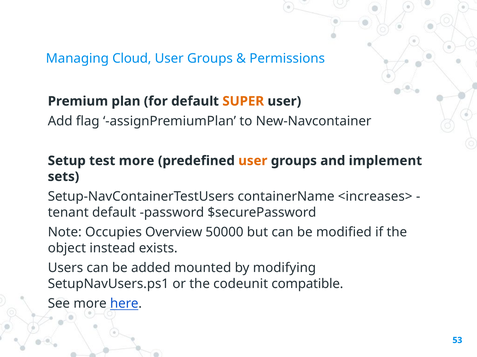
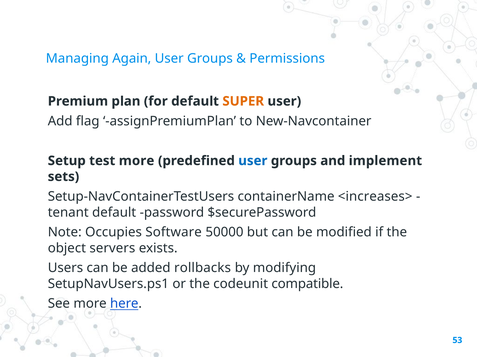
Cloud: Cloud -> Again
user at (253, 161) colour: orange -> blue
Overview: Overview -> Software
instead: instead -> servers
mounted: mounted -> rollbacks
